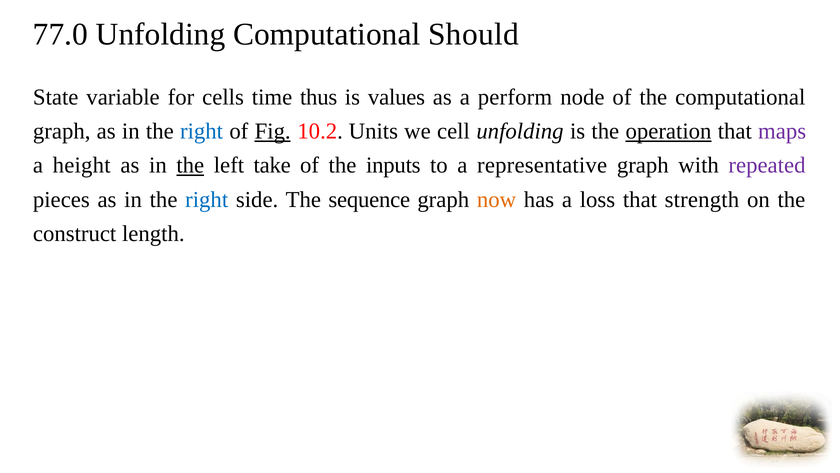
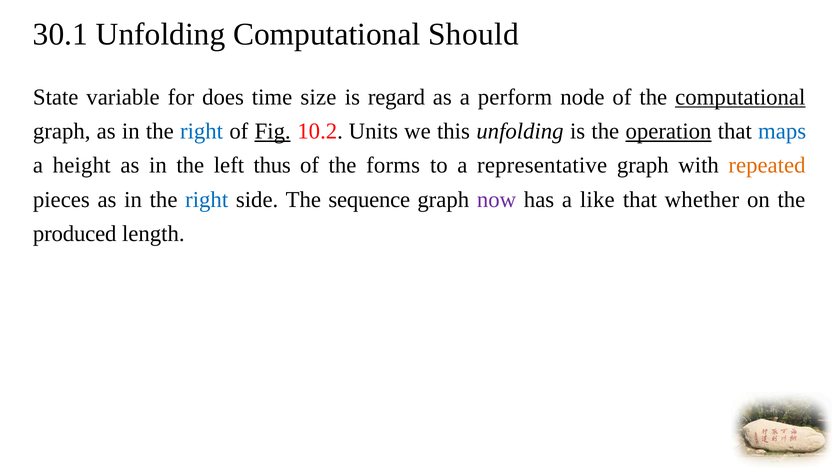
77.0: 77.0 -> 30.1
cells: cells -> does
thus: thus -> size
values: values -> regard
computational at (740, 97) underline: none -> present
cell: cell -> this
maps colour: purple -> blue
the at (190, 165) underline: present -> none
take: take -> thus
inputs: inputs -> forms
repeated colour: purple -> orange
now colour: orange -> purple
loss: loss -> like
strength: strength -> whether
construct: construct -> produced
